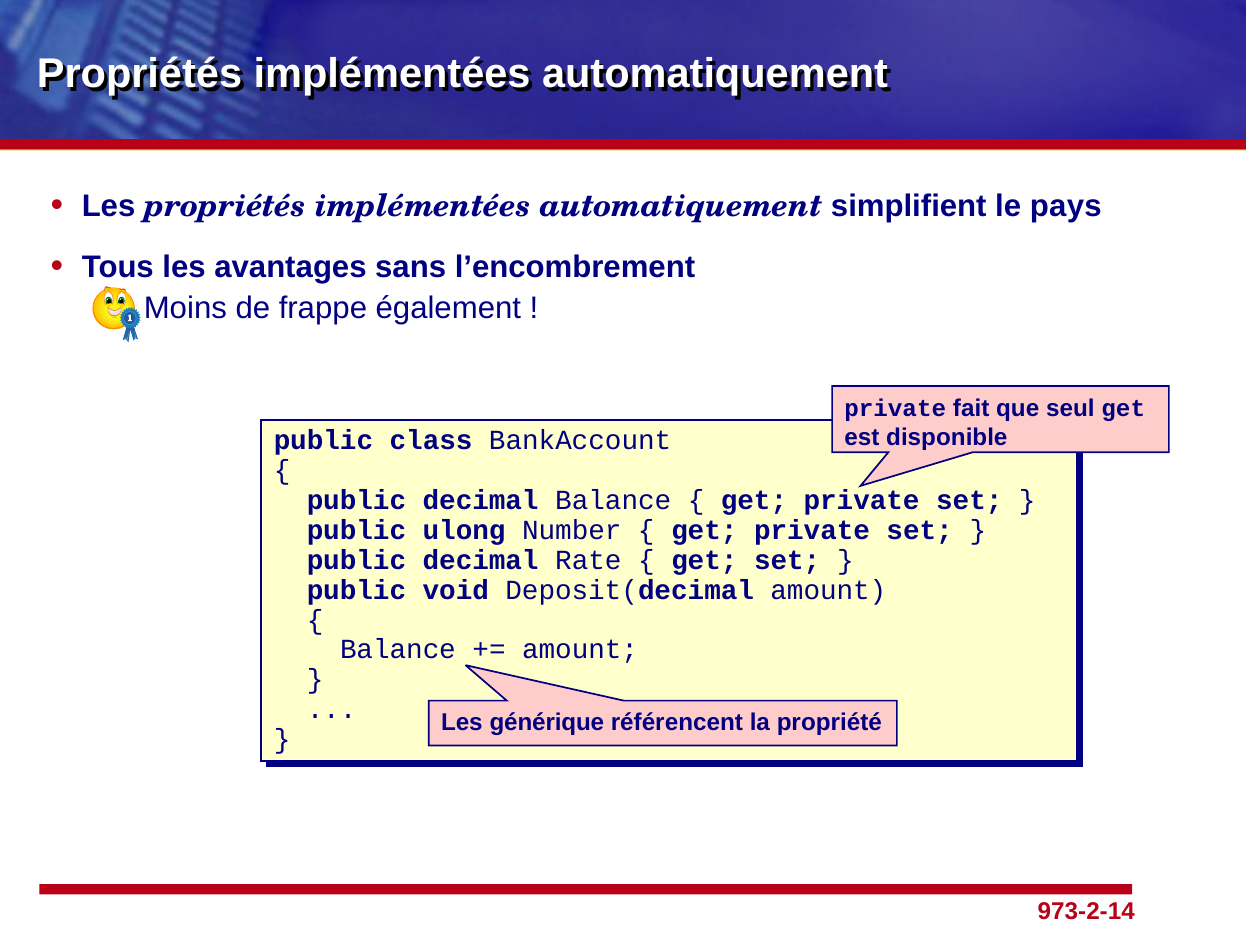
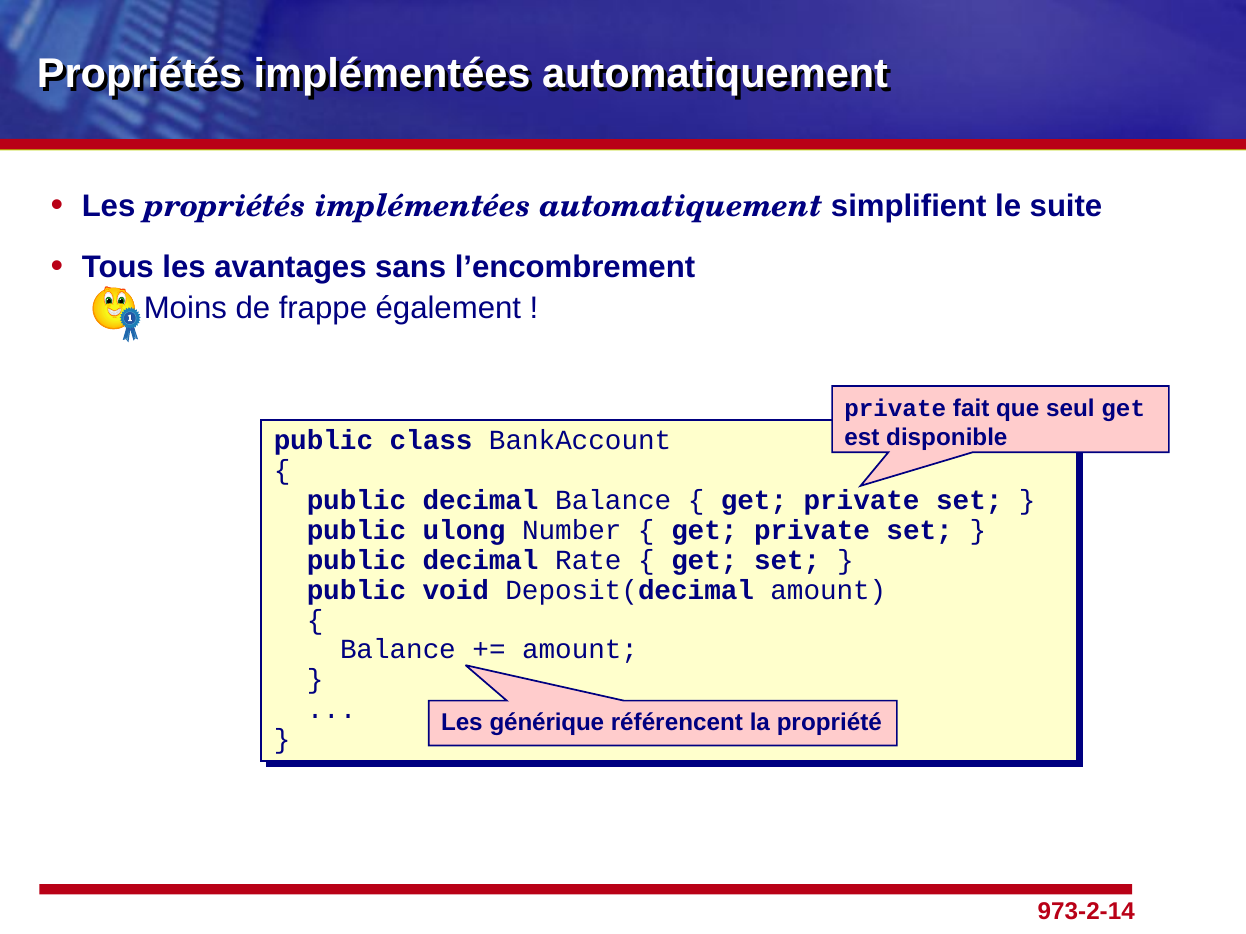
pays: pays -> suite
